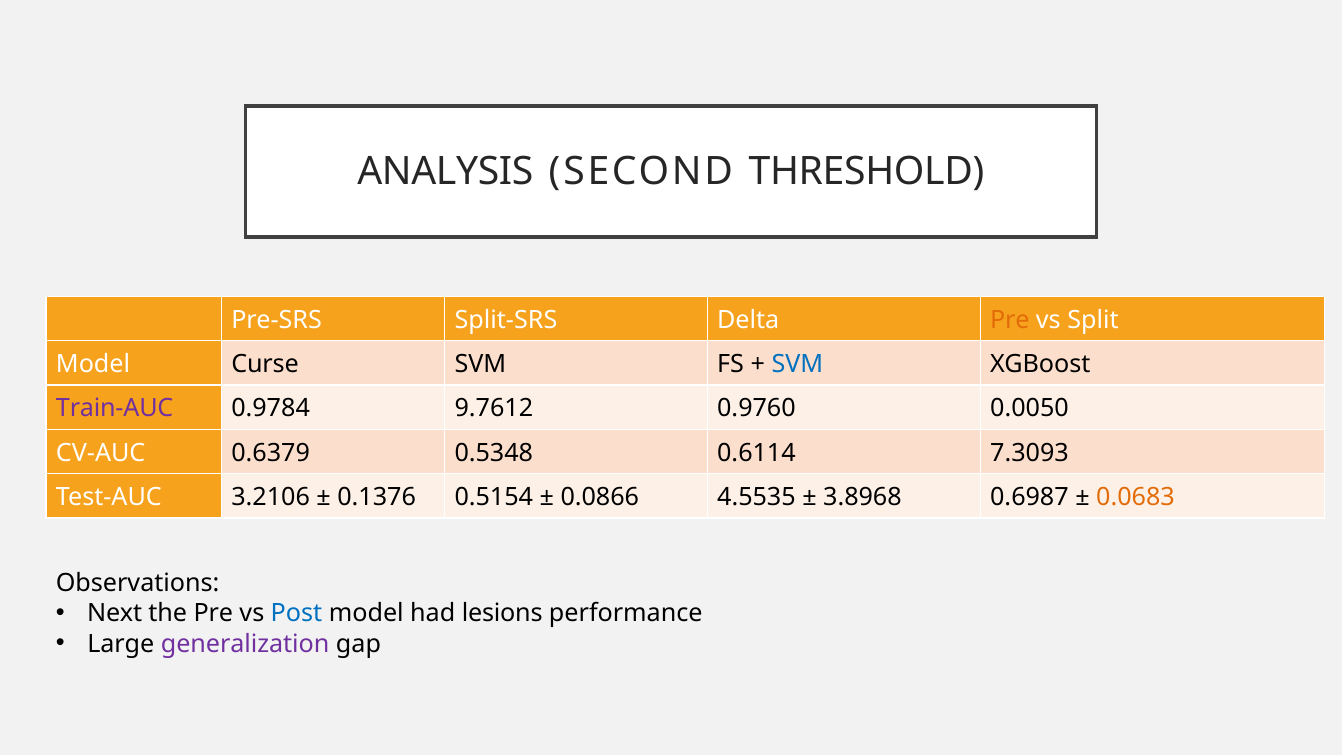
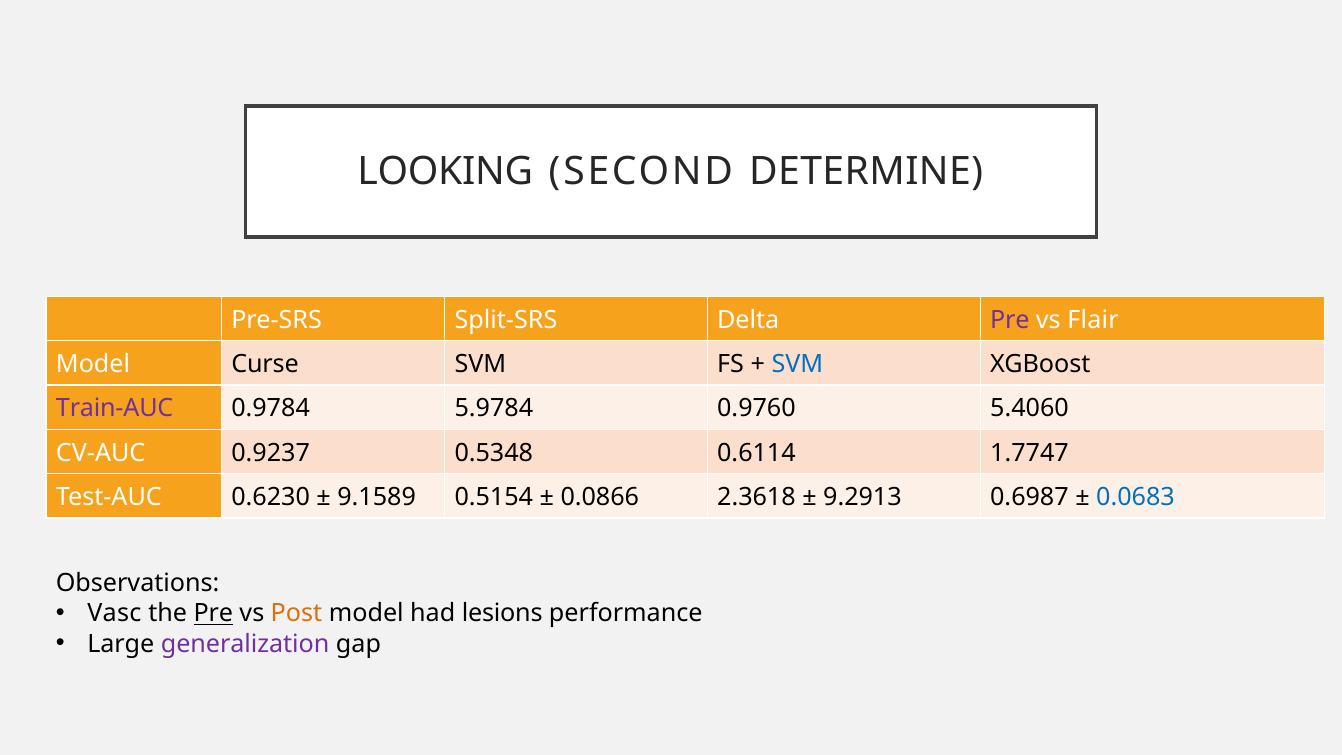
ANALYSIS: ANALYSIS -> LOOKING
THRESHOLD: THRESHOLD -> DETERMINE
Pre at (1010, 320) colour: orange -> purple
Split: Split -> Flair
9.7612: 9.7612 -> 5.9784
0.0050: 0.0050 -> 5.4060
0.6379: 0.6379 -> 0.9237
7.3093: 7.3093 -> 1.7747
3.2106: 3.2106 -> 0.6230
0.1376: 0.1376 -> 9.1589
4.5535: 4.5535 -> 2.3618
3.8968: 3.8968 -> 9.2913
0.0683 colour: orange -> blue
Next: Next -> Vasc
Pre at (213, 614) underline: none -> present
Post colour: blue -> orange
